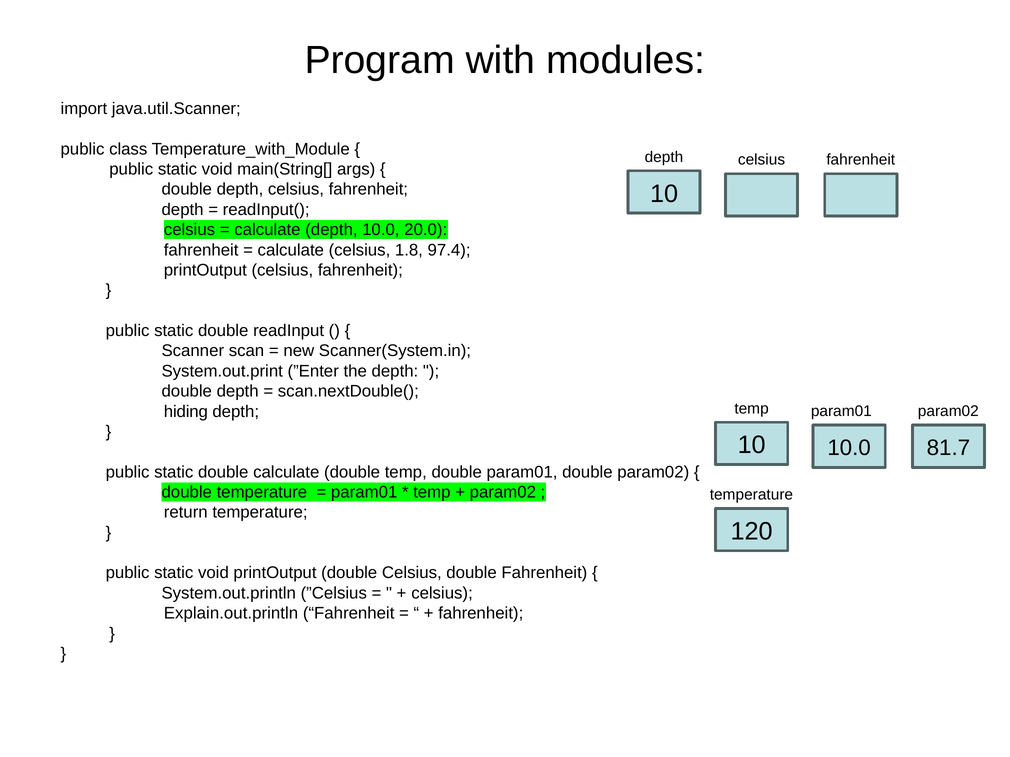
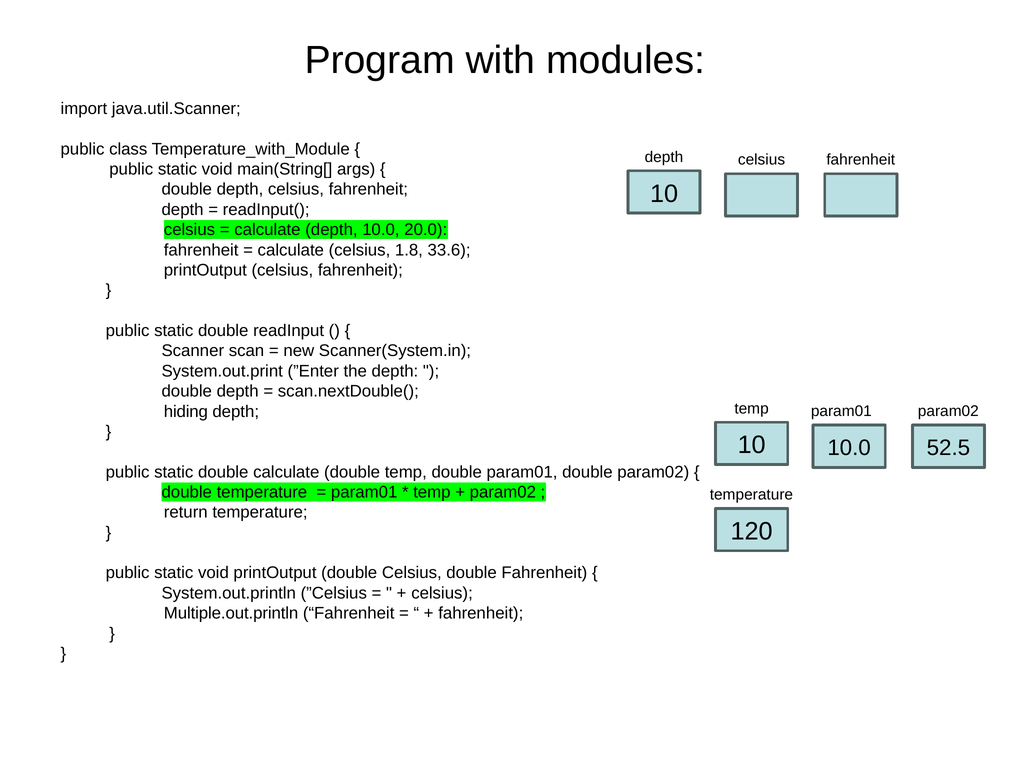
97.4: 97.4 -> 33.6
81.7: 81.7 -> 52.5
Explain.out.println: Explain.out.println -> Multiple.out.println
